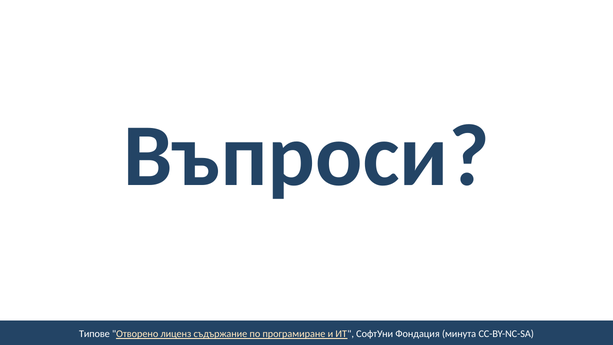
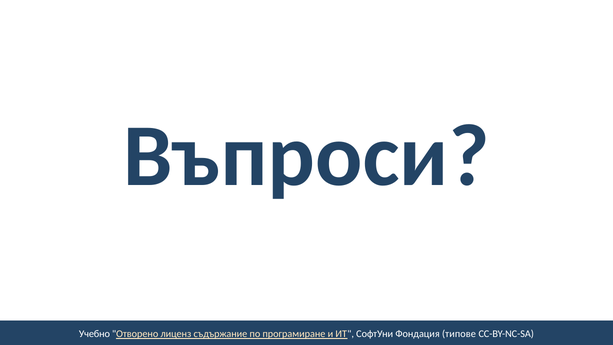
Типове: Типове -> Учебно
минута: минута -> типове
